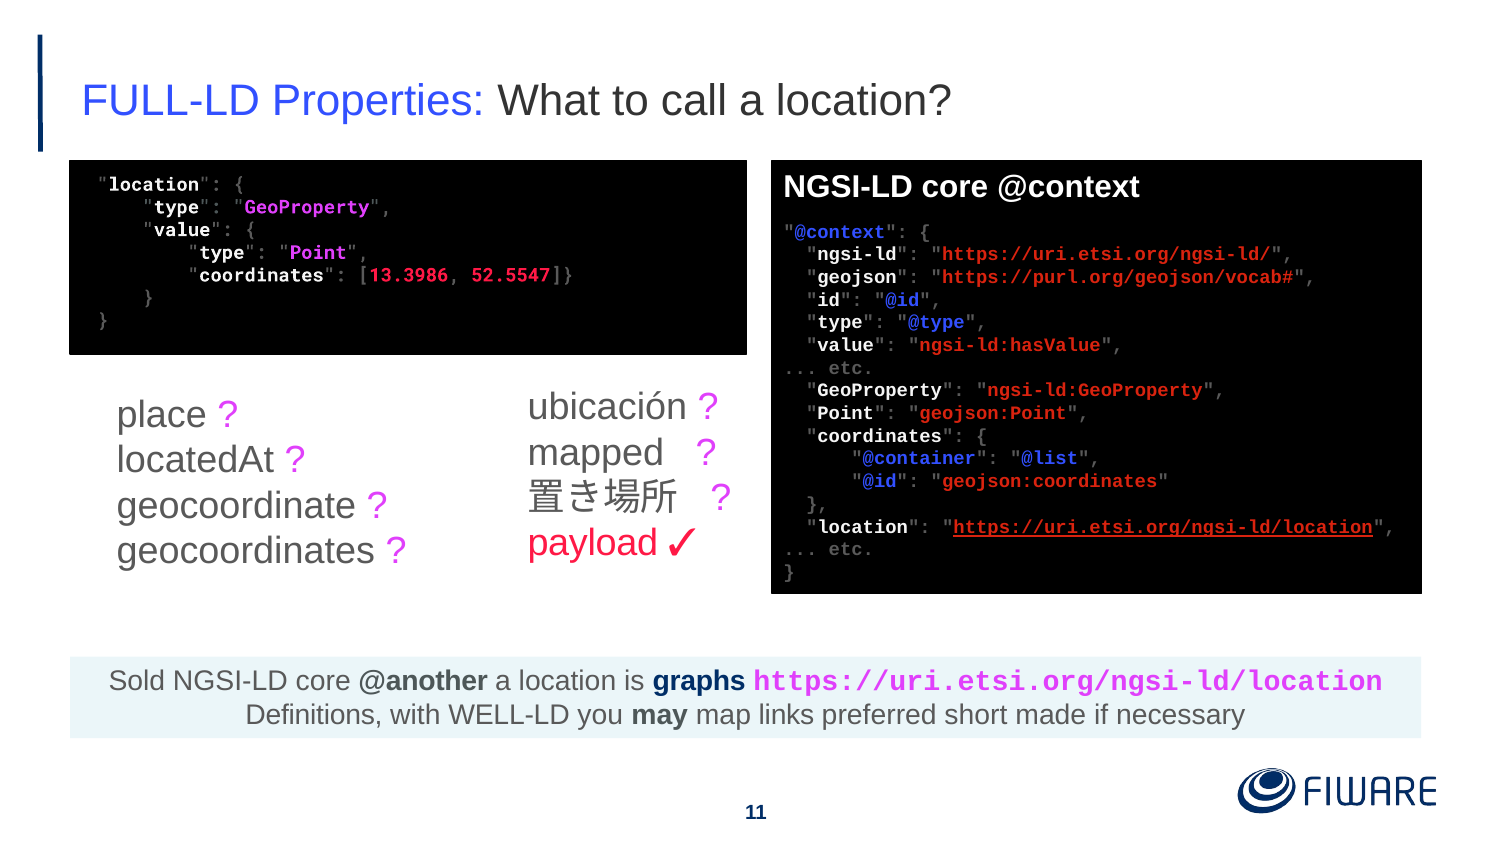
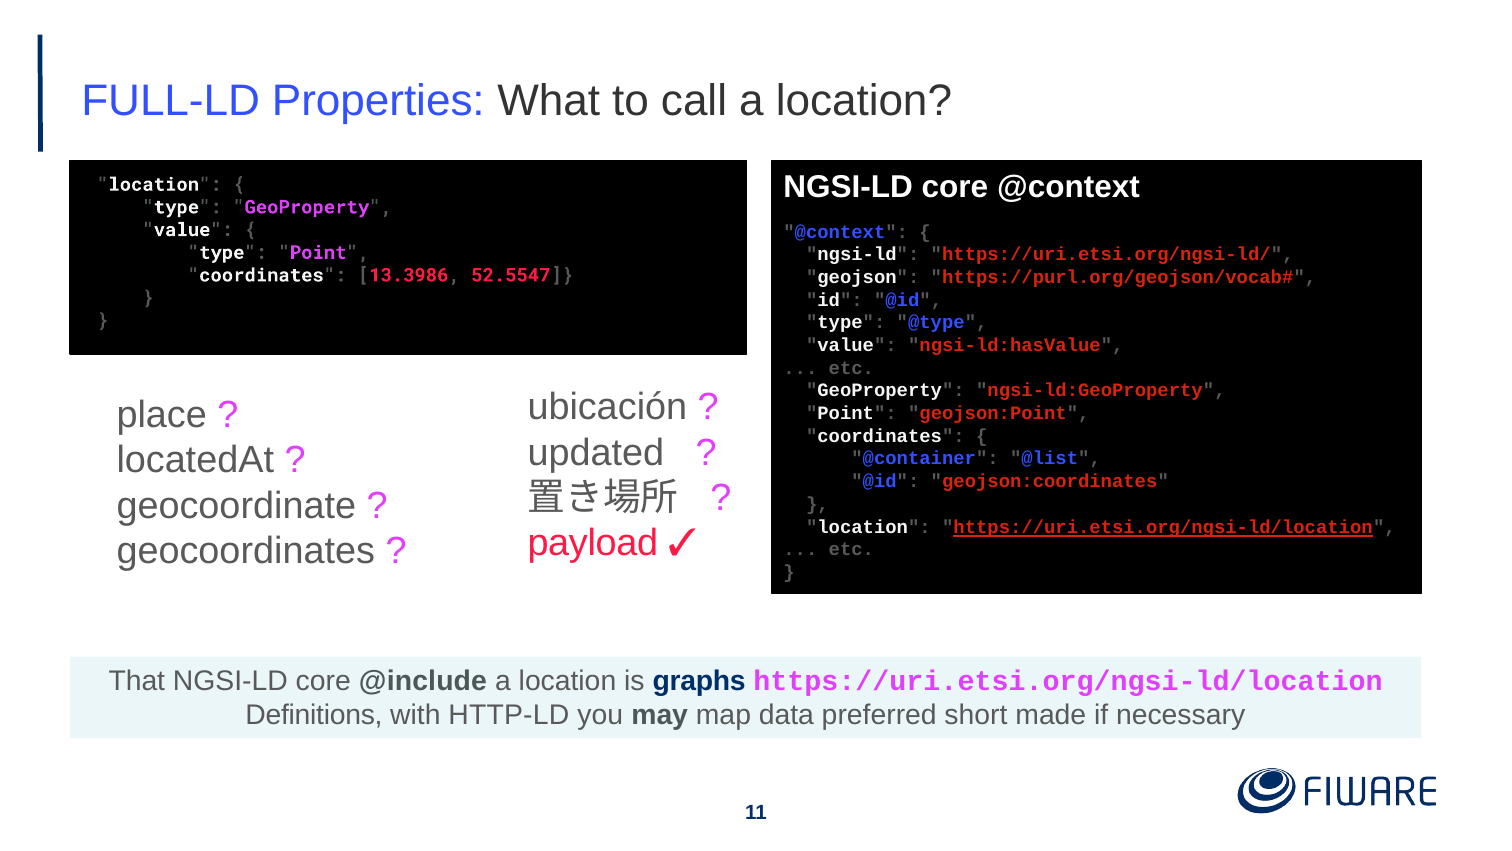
mapped: mapped -> updated
Sold: Sold -> That
@another: @another -> @include
WELL-LD: WELL-LD -> HTTP-LD
links: links -> data
